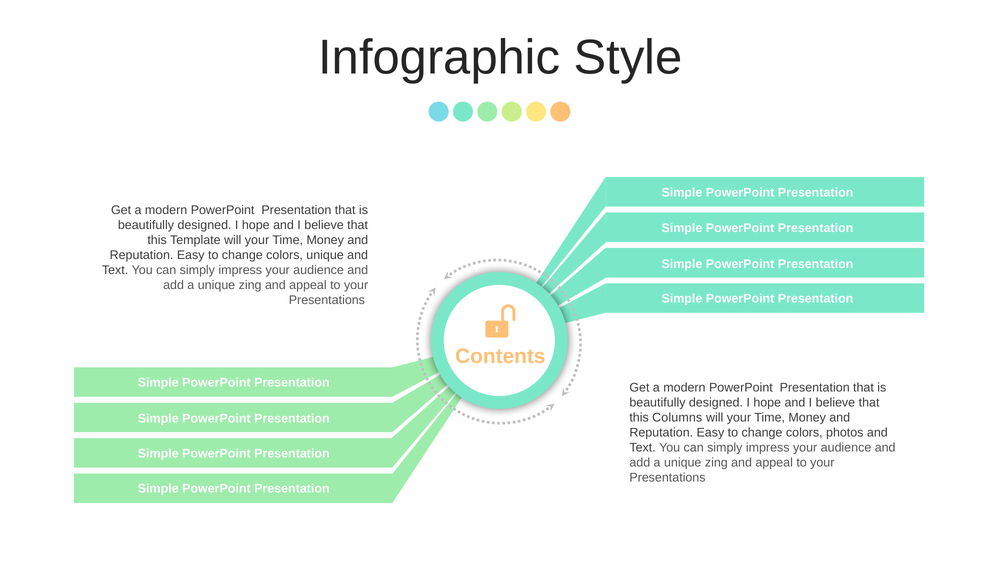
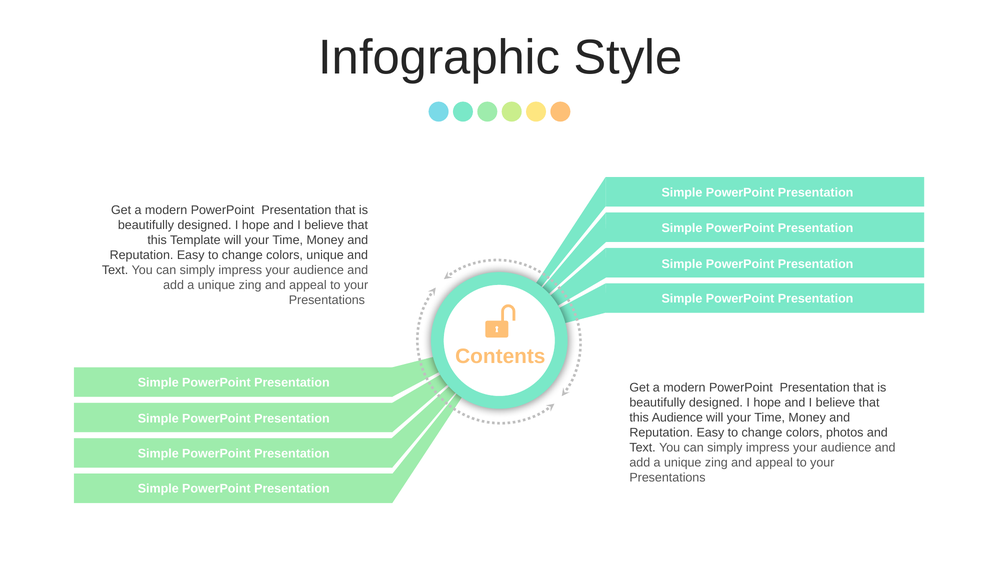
this Columns: Columns -> Audience
